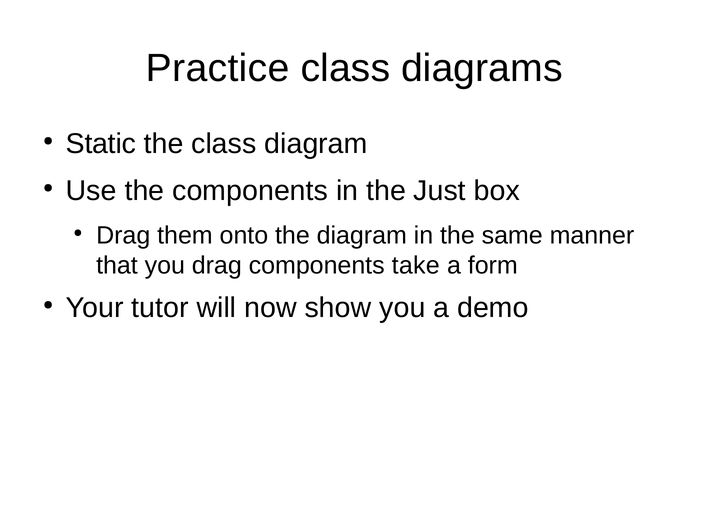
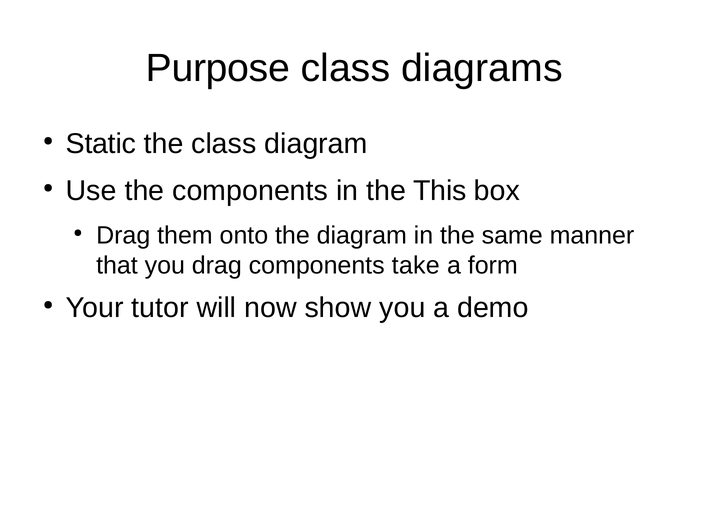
Practice: Practice -> Purpose
Just: Just -> This
